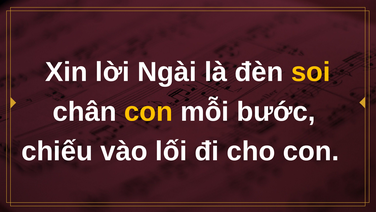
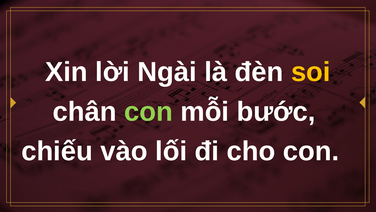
con at (148, 111) colour: yellow -> light green
